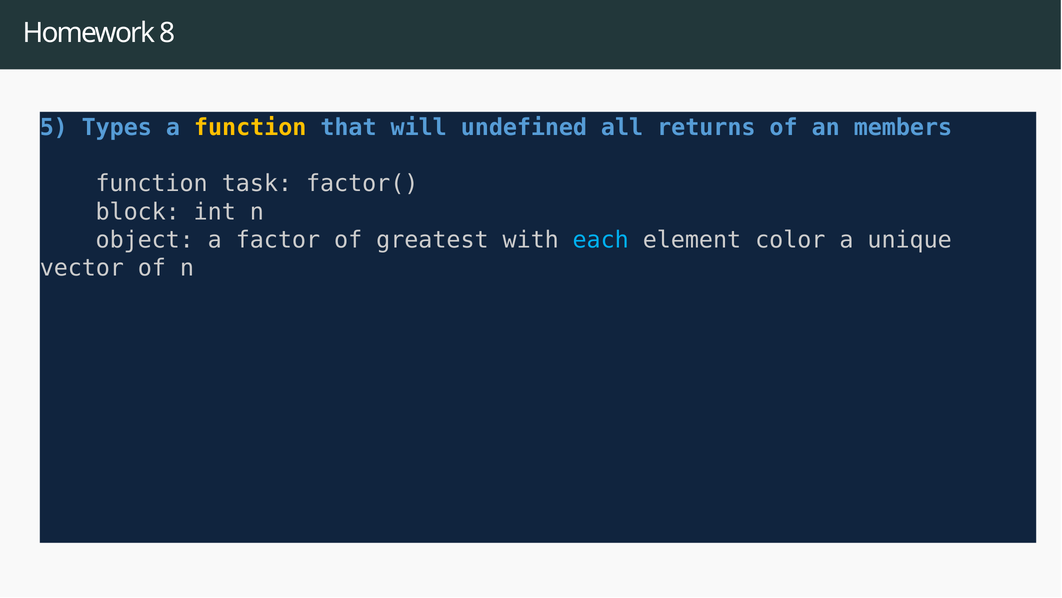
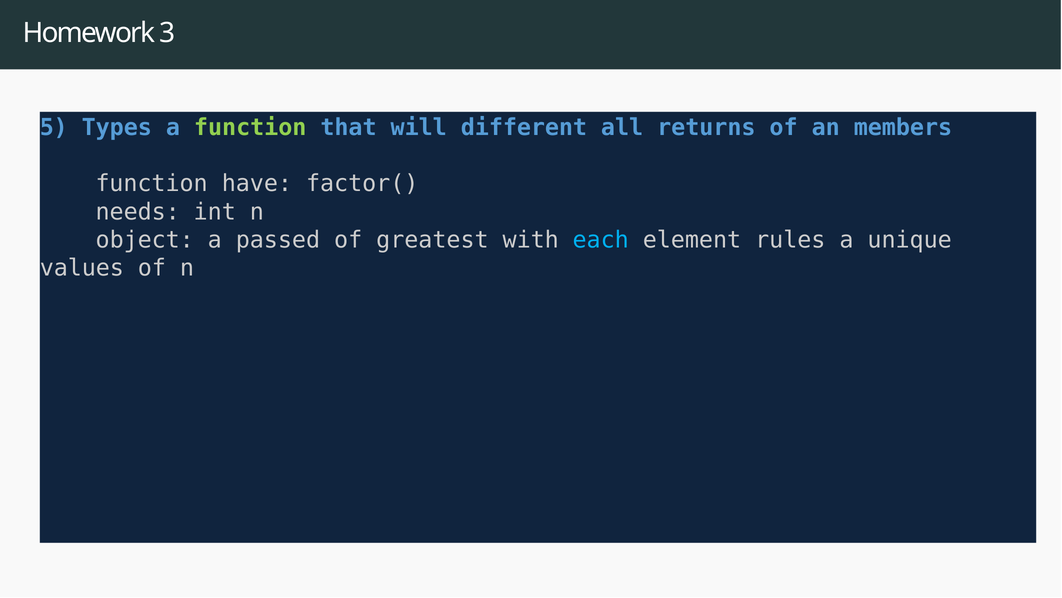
8: 8 -> 3
function at (250, 127) colour: yellow -> light green
undefined: undefined -> different
task: task -> have
block: block -> needs
factor: factor -> passed
color: color -> rules
vector: vector -> values
